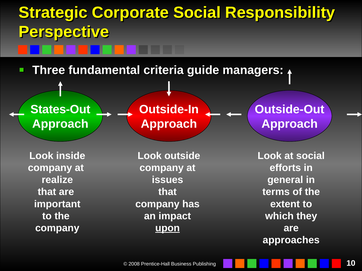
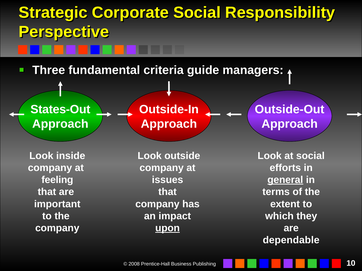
realize: realize -> feeling
general underline: none -> present
approaches: approaches -> dependable
